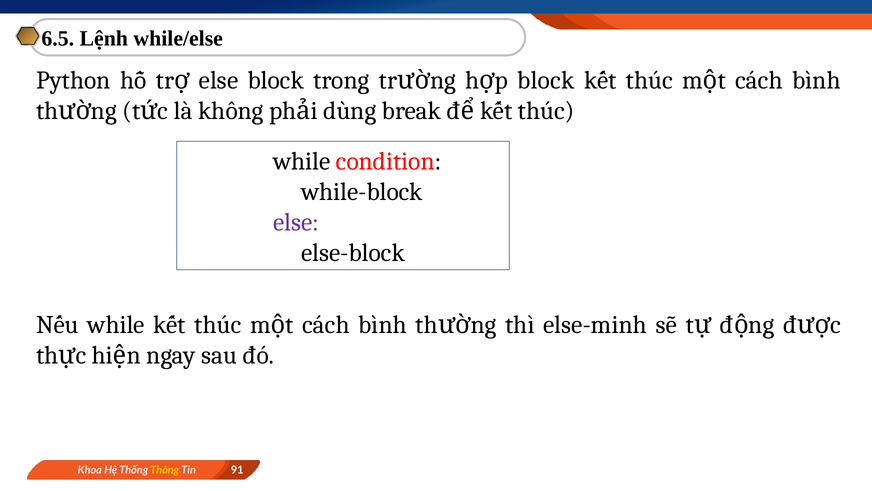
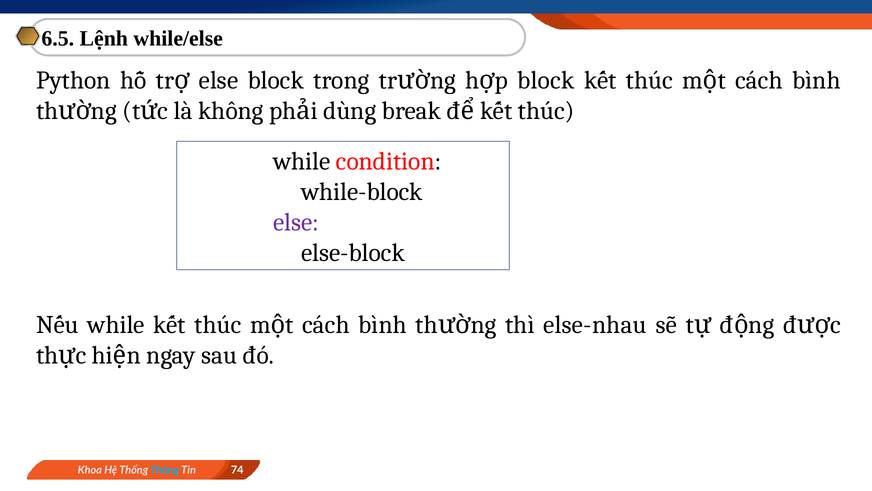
else-minh: else-minh -> else-nhau
Thông colour: yellow -> light blue
91: 91 -> 74
